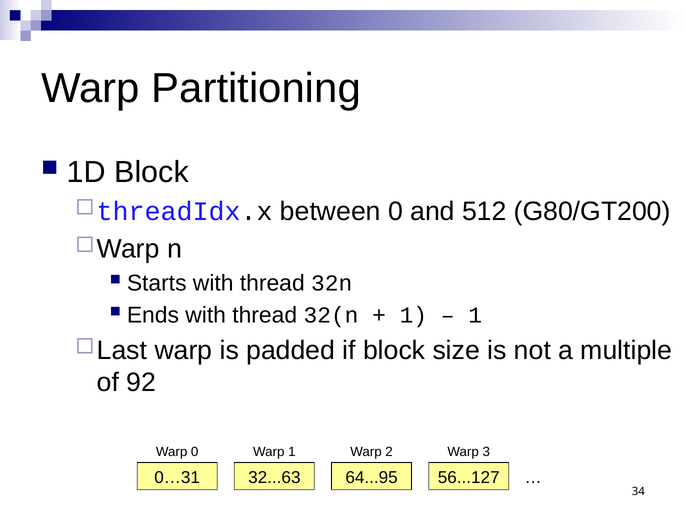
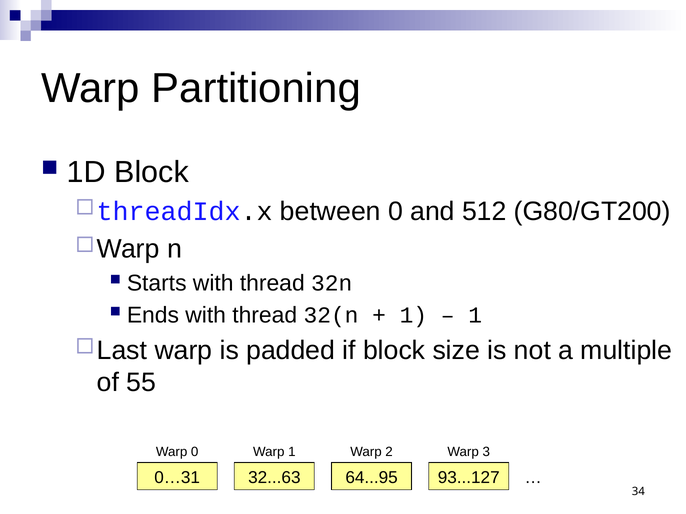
92: 92 -> 55
56...127: 56...127 -> 93...127
